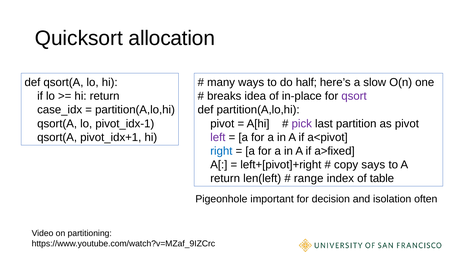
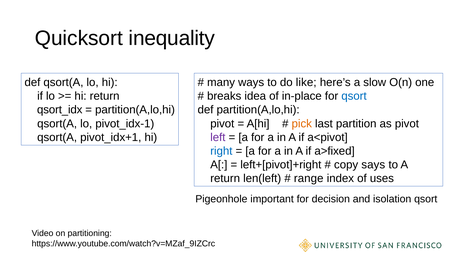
allocation: allocation -> inequality
half: half -> like
qsort at (354, 96) colour: purple -> blue
case_idx: case_idx -> qsort_idx
pick colour: purple -> orange
table: table -> uses
isolation often: often -> qsort
